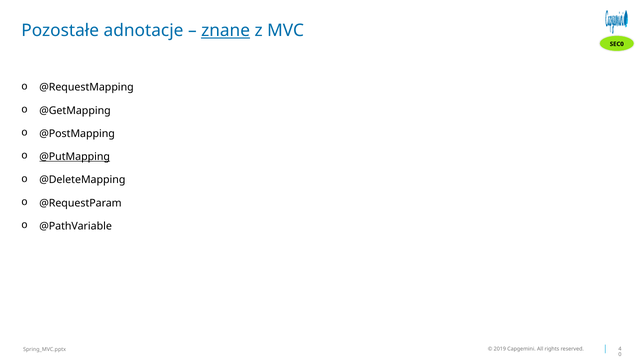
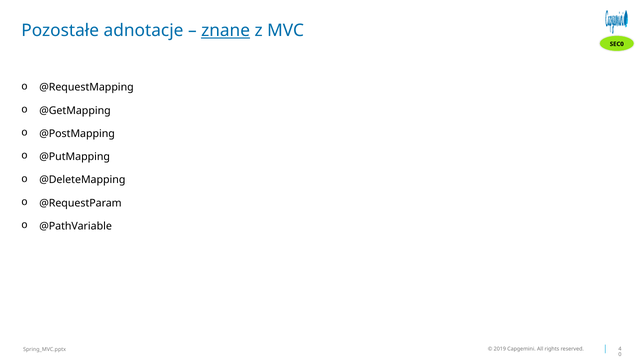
@PutMapping underline: present -> none
